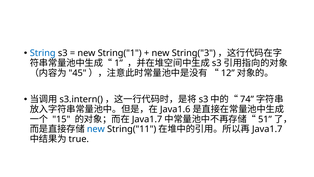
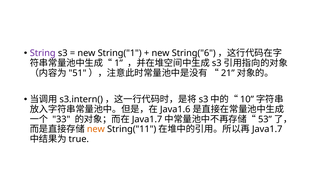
String colour: blue -> purple
String("3: String("3 -> String("6
45: 45 -> 51
12: 12 -> 21
74: 74 -> 10
15: 15 -> 33
51: 51 -> 53
new at (96, 129) colour: blue -> orange
